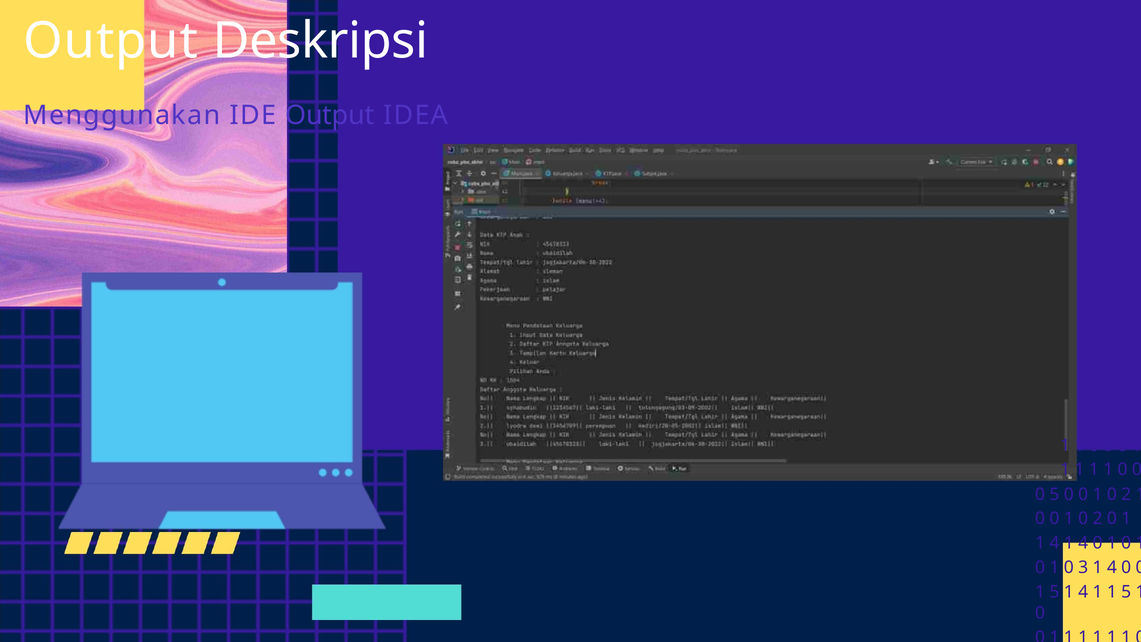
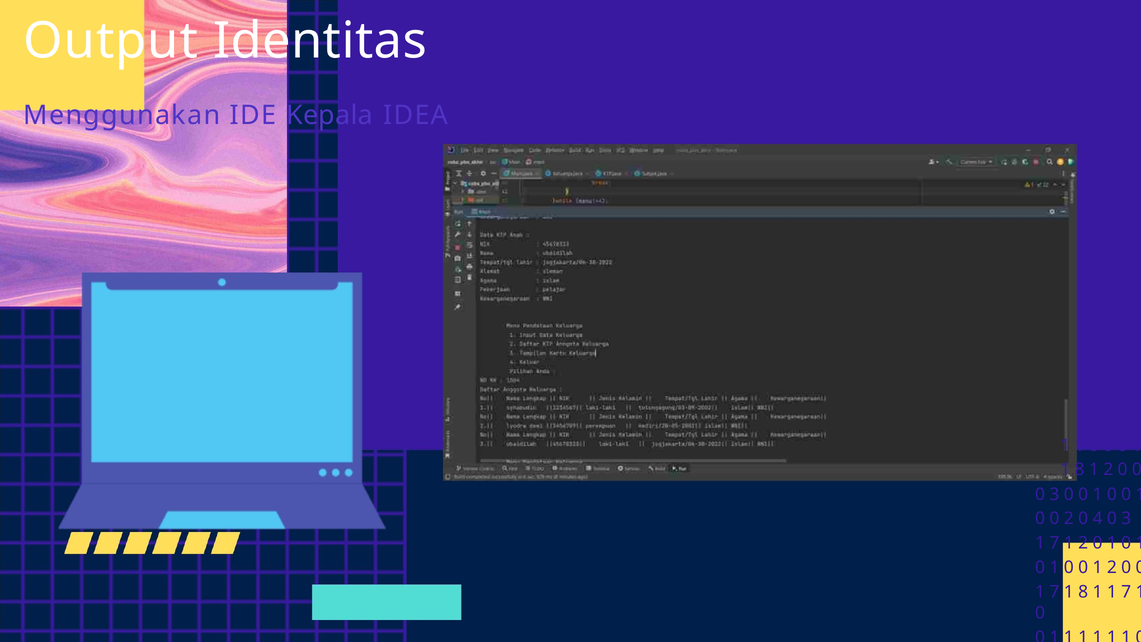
Deskripsi: Deskripsi -> Identitas
IDE Output: Output -> Kepala
1 at (1080, 469): 1 -> 8
1 at (1108, 469): 1 -> 2
5 at (1054, 494): 5 -> 3
2 at (1126, 494): 2 -> 0
1 at (1069, 518): 1 -> 2
2 at (1098, 518): 2 -> 4
1 at (1126, 518): 1 -> 3
4 at (1054, 543): 4 -> 7
4 at (1083, 543): 4 -> 2
3 at (1083, 567): 3 -> 0
4 at (1112, 567): 4 -> 2
5 at (1054, 592): 5 -> 7
4 at (1083, 592): 4 -> 8
5 at (1126, 592): 5 -> 7
